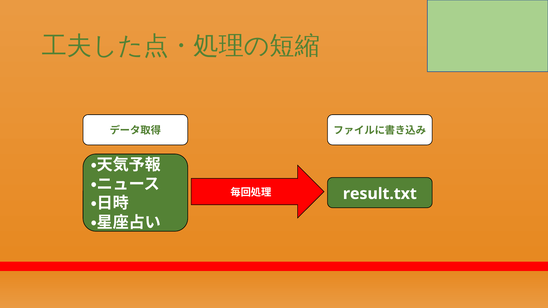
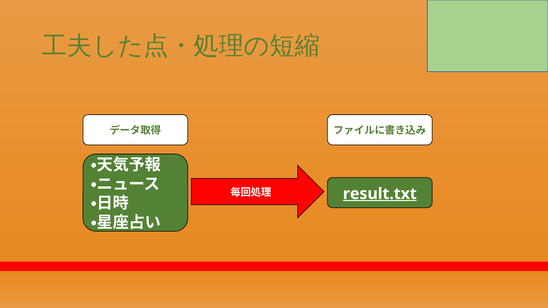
result.txt underline: none -> present
